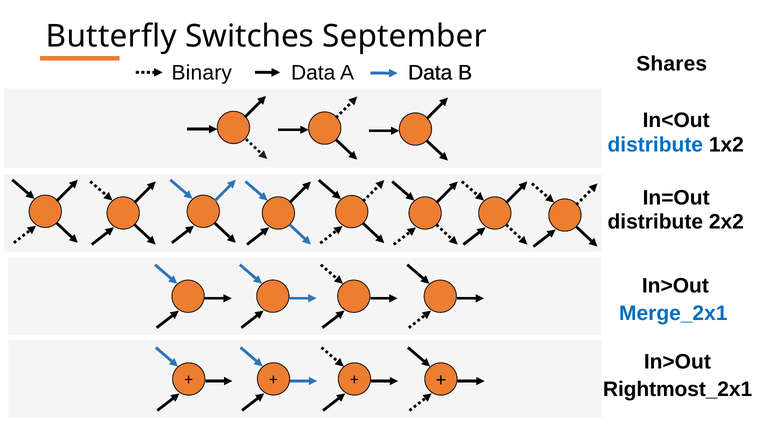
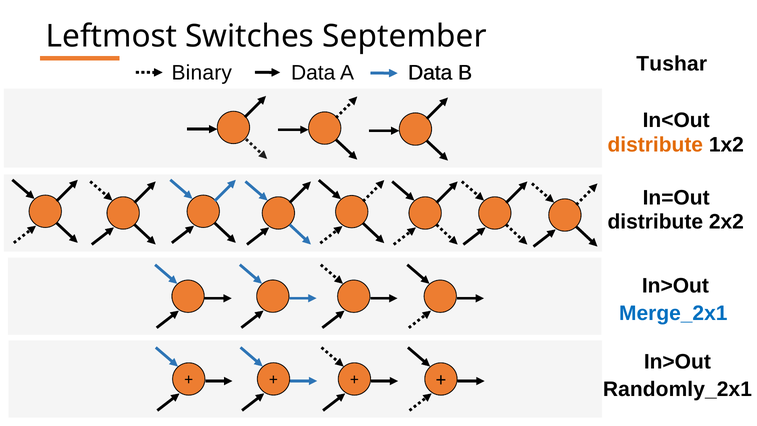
Butterfly: Butterfly -> Leftmost
Shares: Shares -> Tushar
distribute at (655, 145) colour: blue -> orange
Rightmost_2x1: Rightmost_2x1 -> Randomly_2x1
